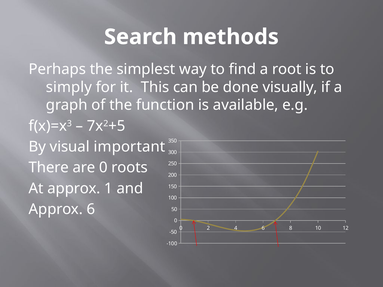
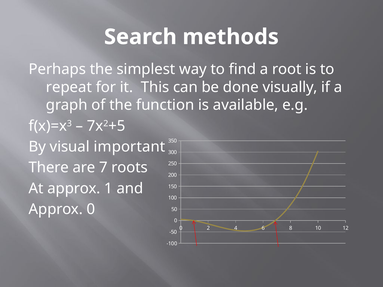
simply: simply -> repeat
are 0: 0 -> 7
Approx 6: 6 -> 0
